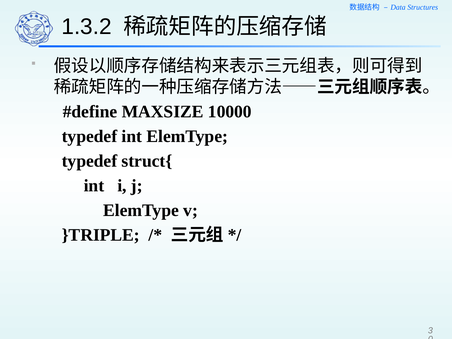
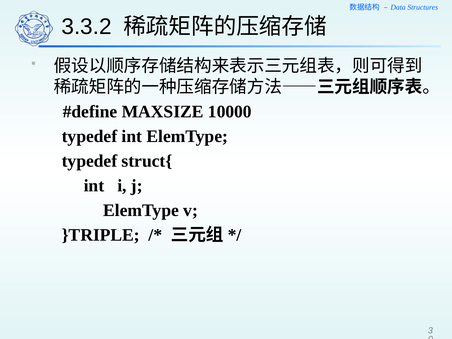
1.3.2: 1.3.2 -> 3.3.2
